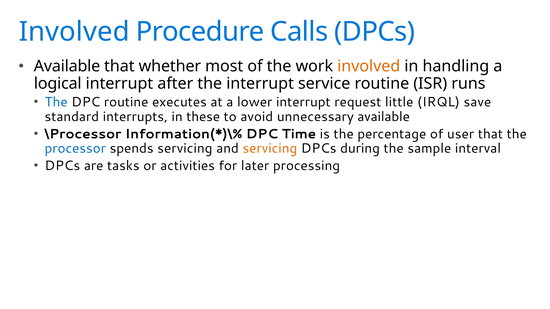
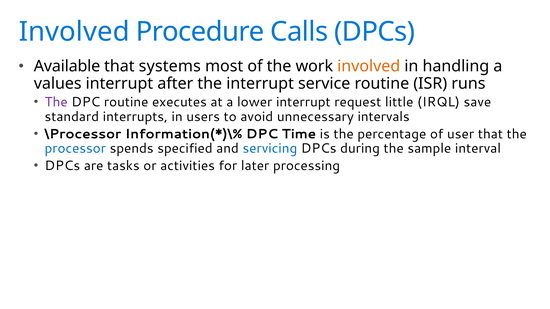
whether: whether -> systems
logical: logical -> values
The at (56, 102) colour: blue -> purple
these: these -> users
unnecessary available: available -> intervals
spends servicing: servicing -> specified
servicing at (270, 149) colour: orange -> blue
